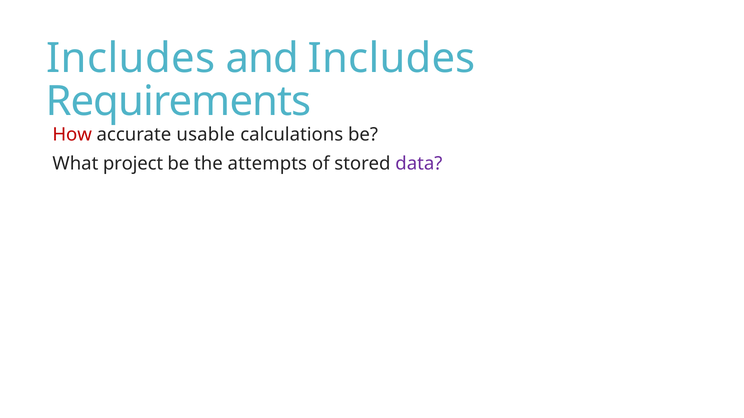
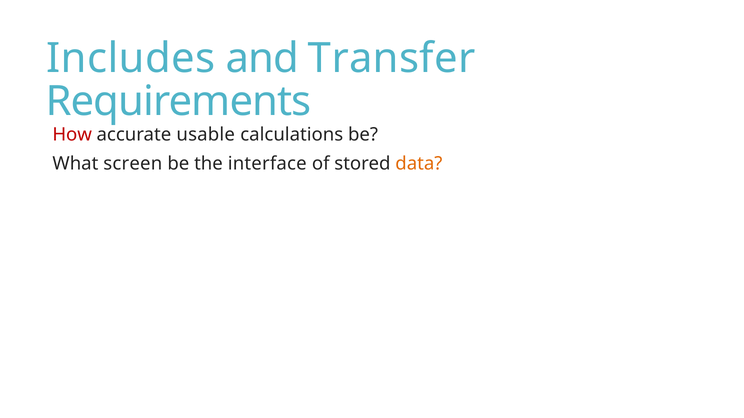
and Includes: Includes -> Transfer
project: project -> screen
attempts: attempts -> interface
data colour: purple -> orange
